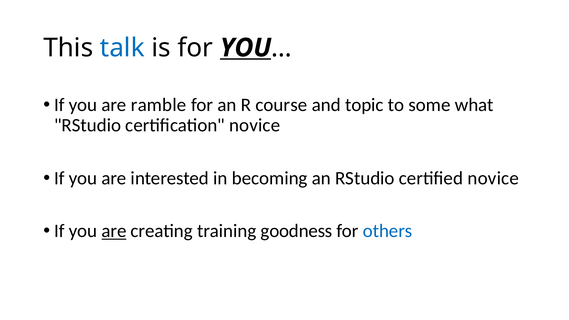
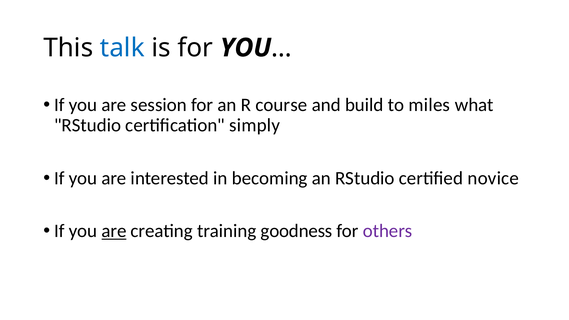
YOU at (246, 48) underline: present -> none
ramble: ramble -> session
topic: topic -> build
some: some -> miles
certification novice: novice -> simply
others colour: blue -> purple
